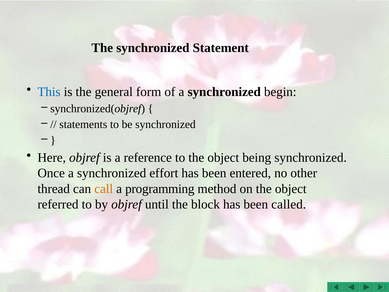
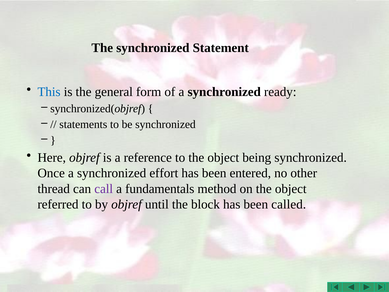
begin: begin -> ready
call colour: orange -> purple
programming: programming -> fundamentals
